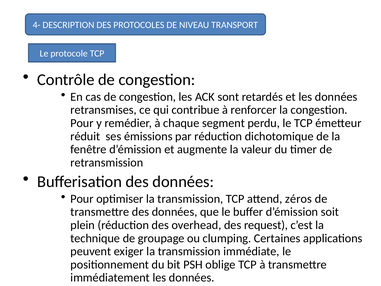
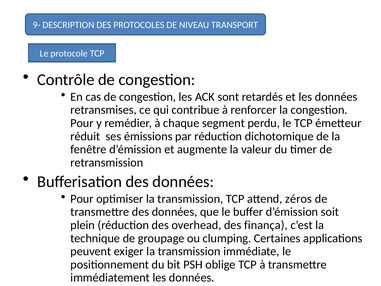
4-: 4- -> 9-
request: request -> finança
